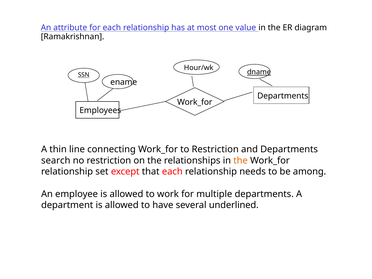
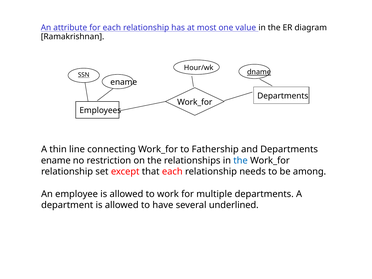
to Restriction: Restriction -> Fathership
search at (56, 160): search -> ename
the at (241, 160) colour: orange -> blue
